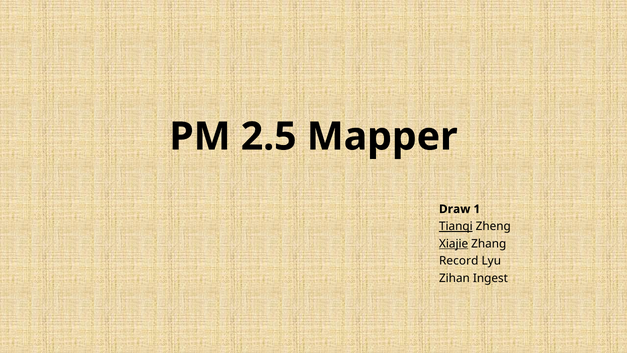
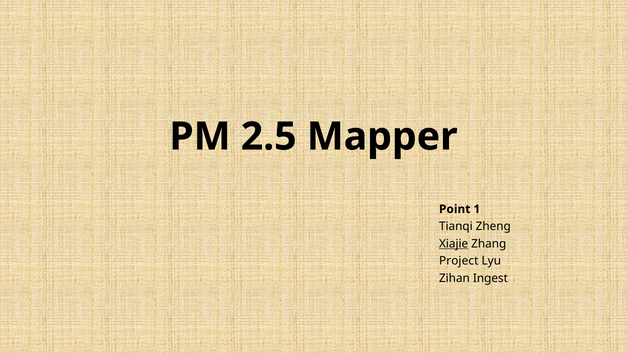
Draw: Draw -> Point
Tianqi underline: present -> none
Record: Record -> Project
